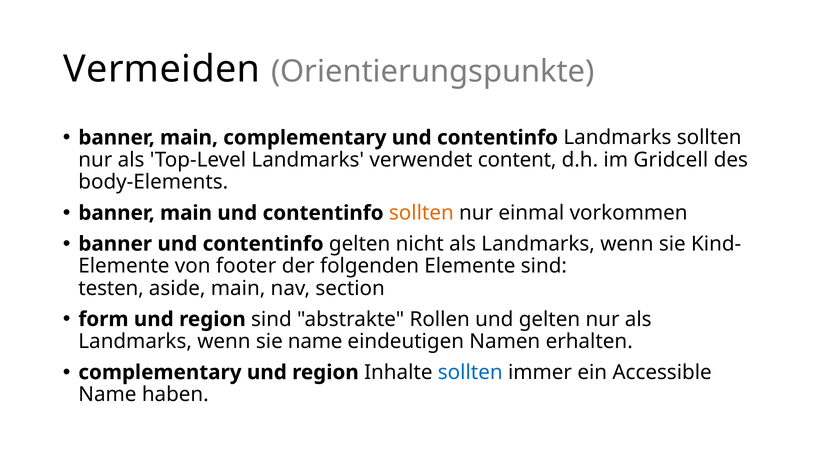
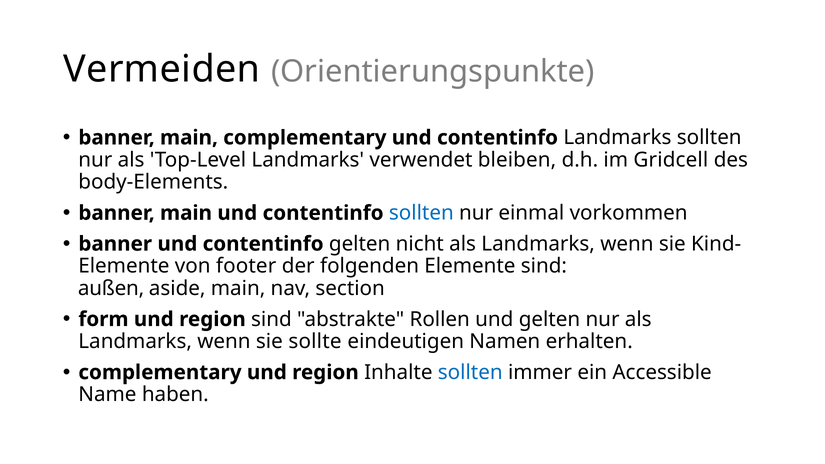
content: content -> bleiben
sollten at (421, 213) colour: orange -> blue
testen: testen -> außen
sie name: name -> sollte
